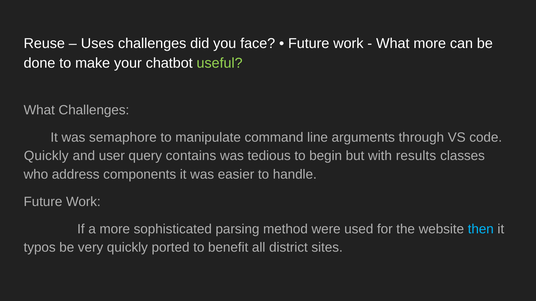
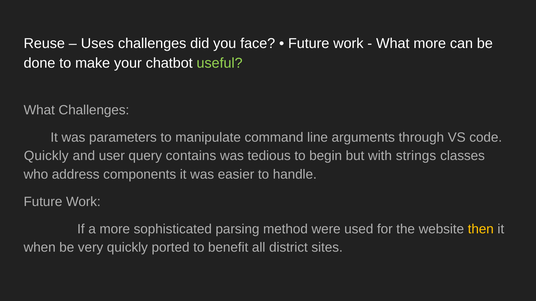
semaphore: semaphore -> parameters
results: results -> strings
then colour: light blue -> yellow
typos: typos -> when
